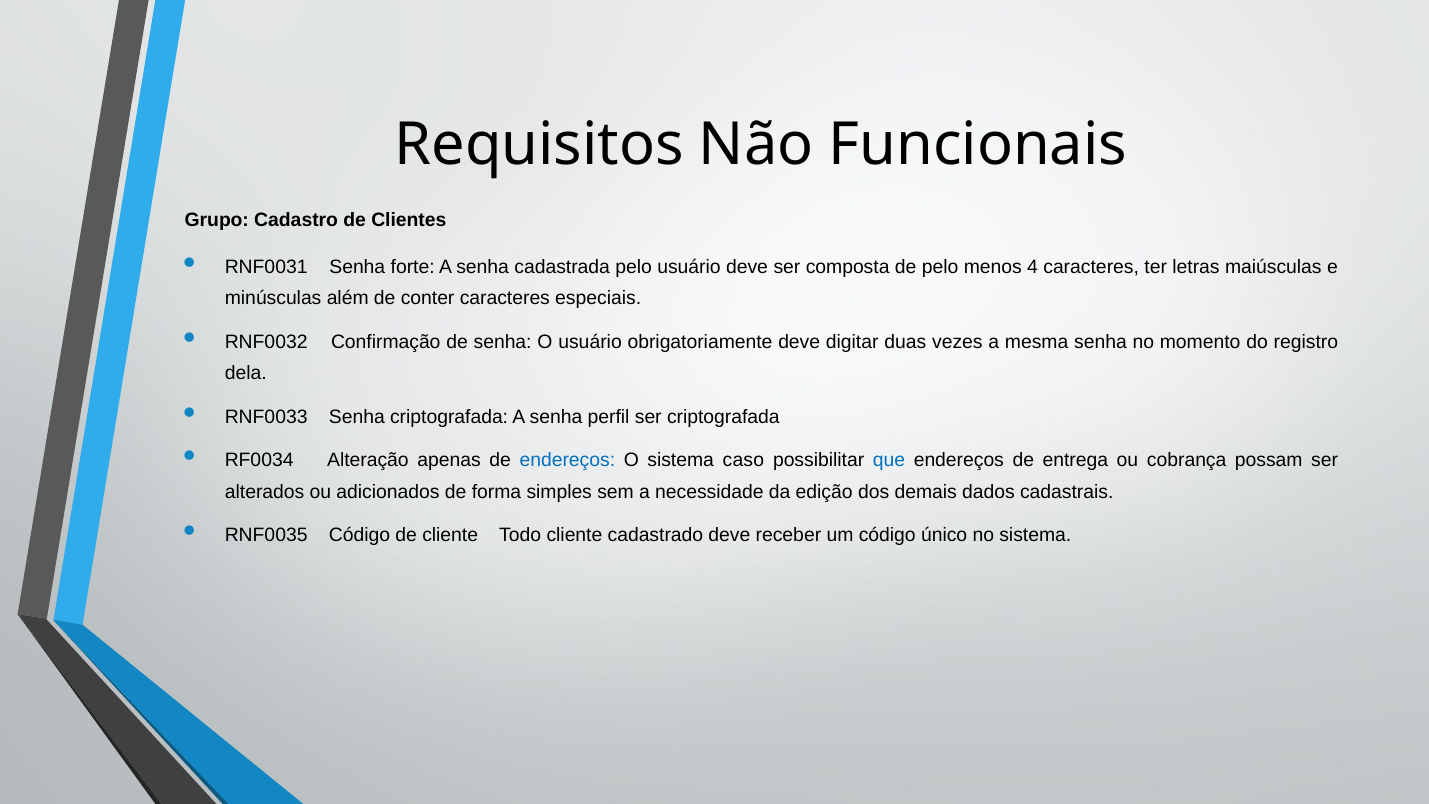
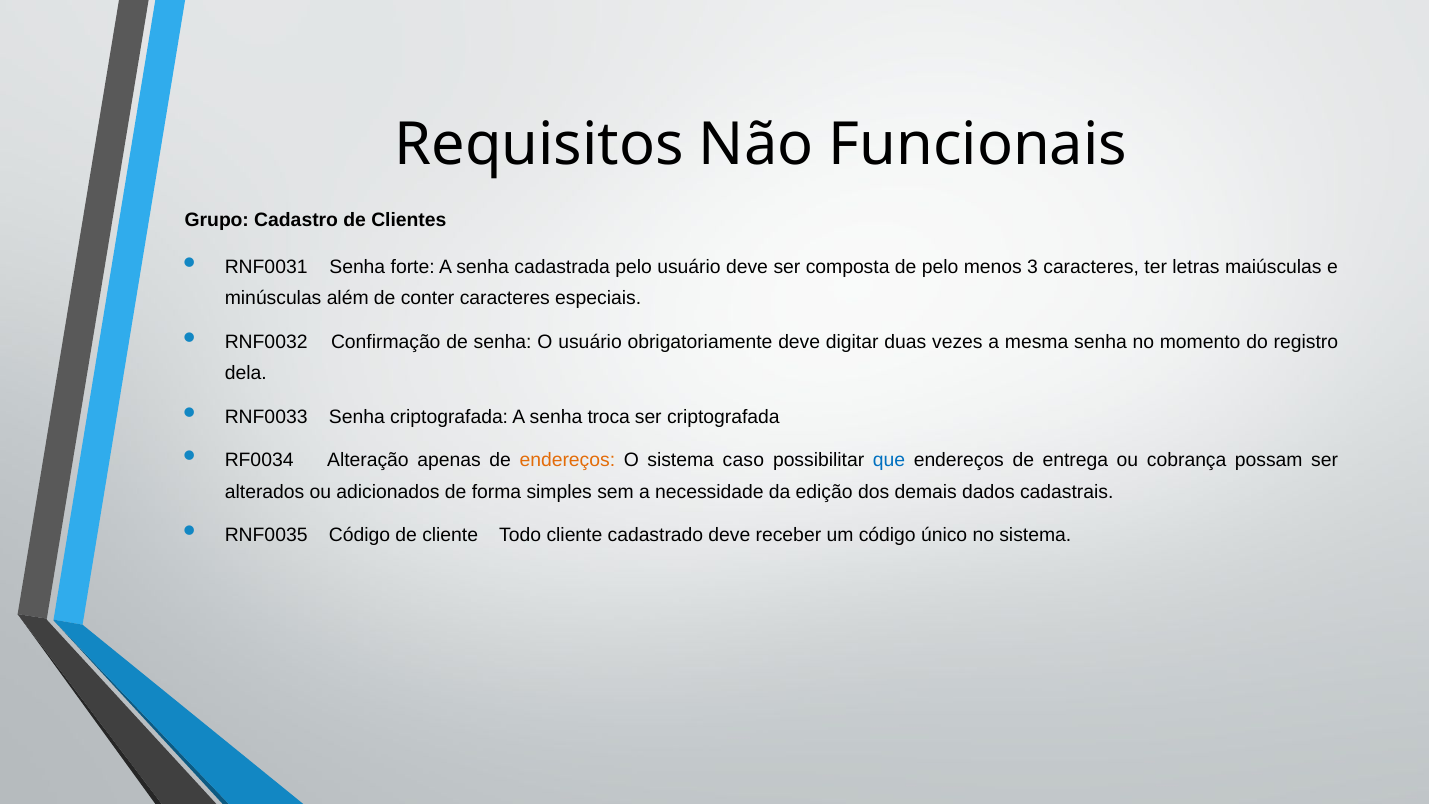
4: 4 -> 3
perfil: perfil -> troca
endereços at (567, 460) colour: blue -> orange
